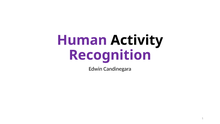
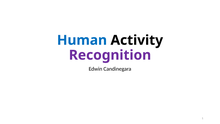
Human colour: purple -> blue
